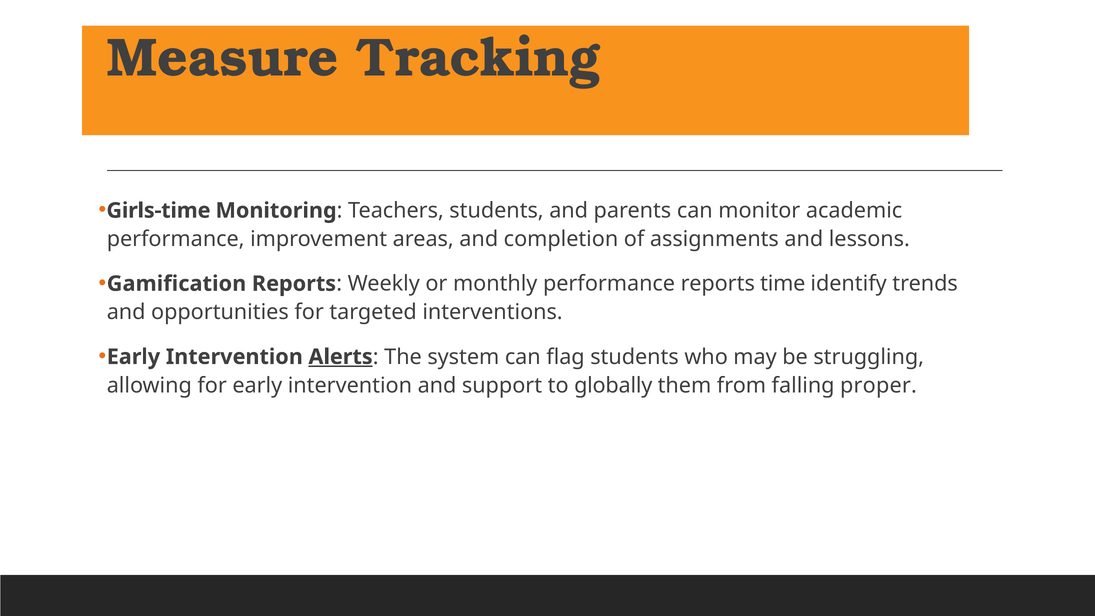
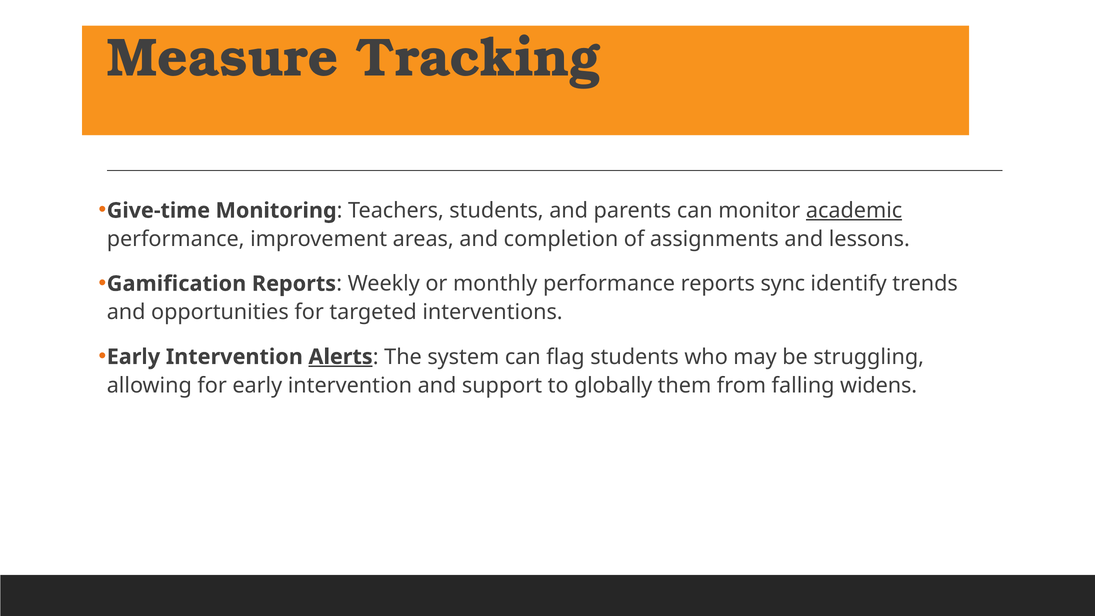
Girls-time: Girls-time -> Give-time
academic underline: none -> present
time: time -> sync
proper: proper -> widens
